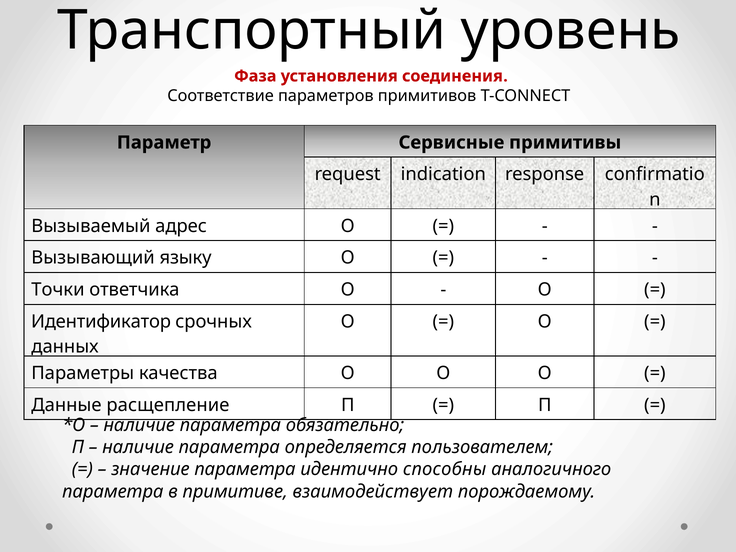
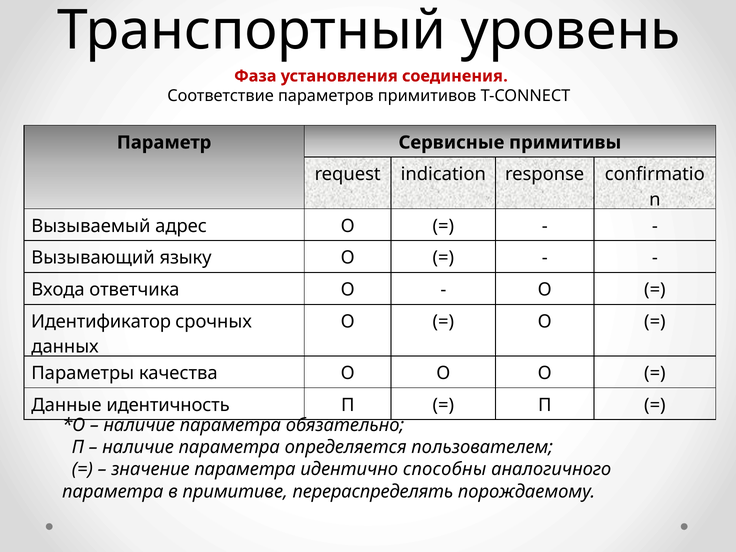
Точки: Точки -> Входа
расщепление: расщепление -> идентичность
взаимодействует: взаимодействует -> перераспределять
